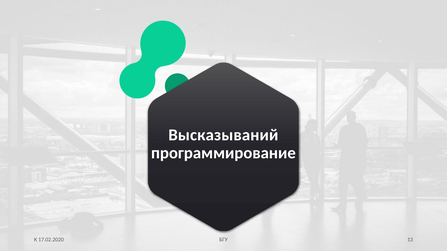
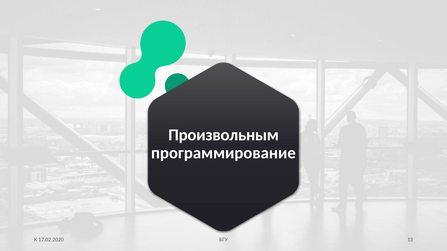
Высказываний: Высказываний -> Произвольным
